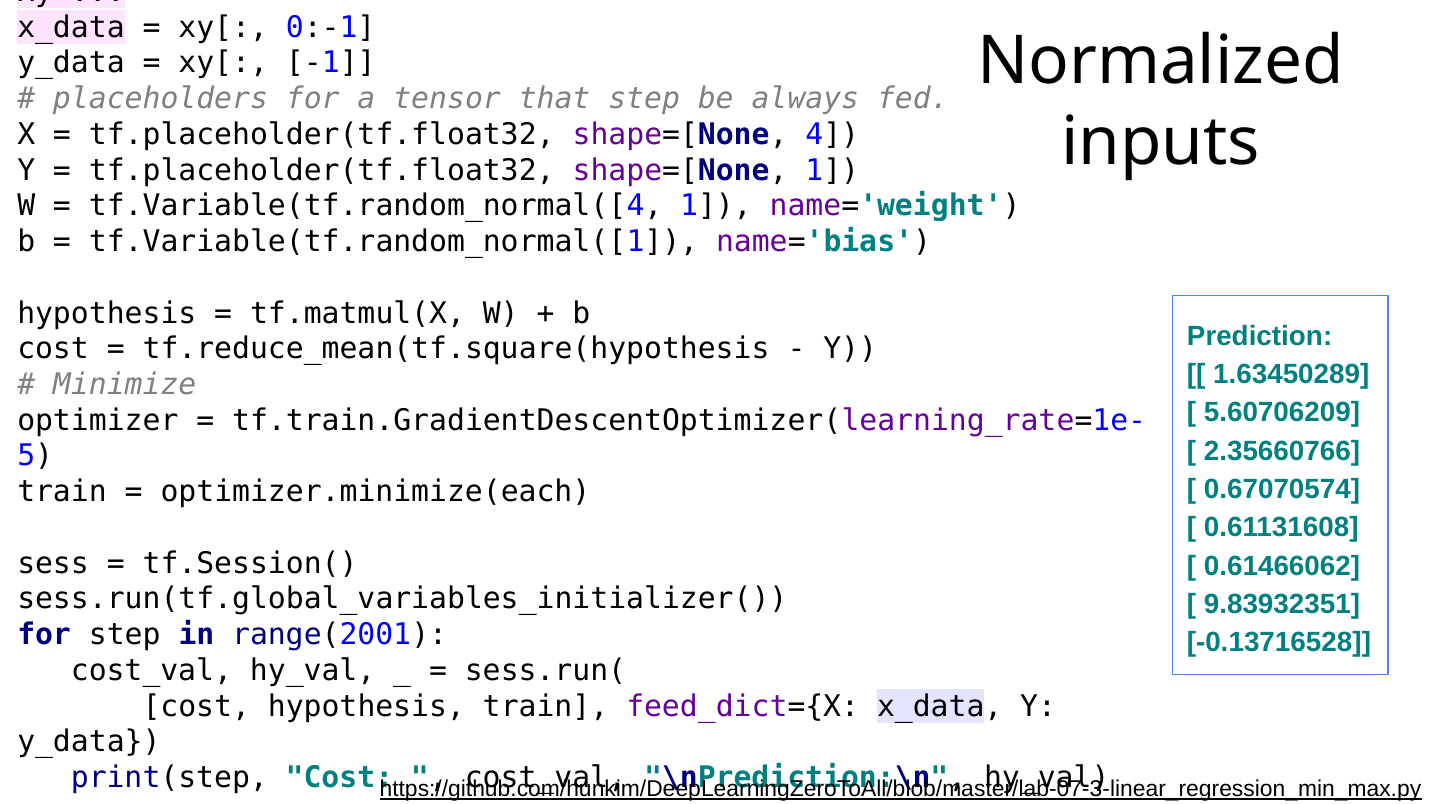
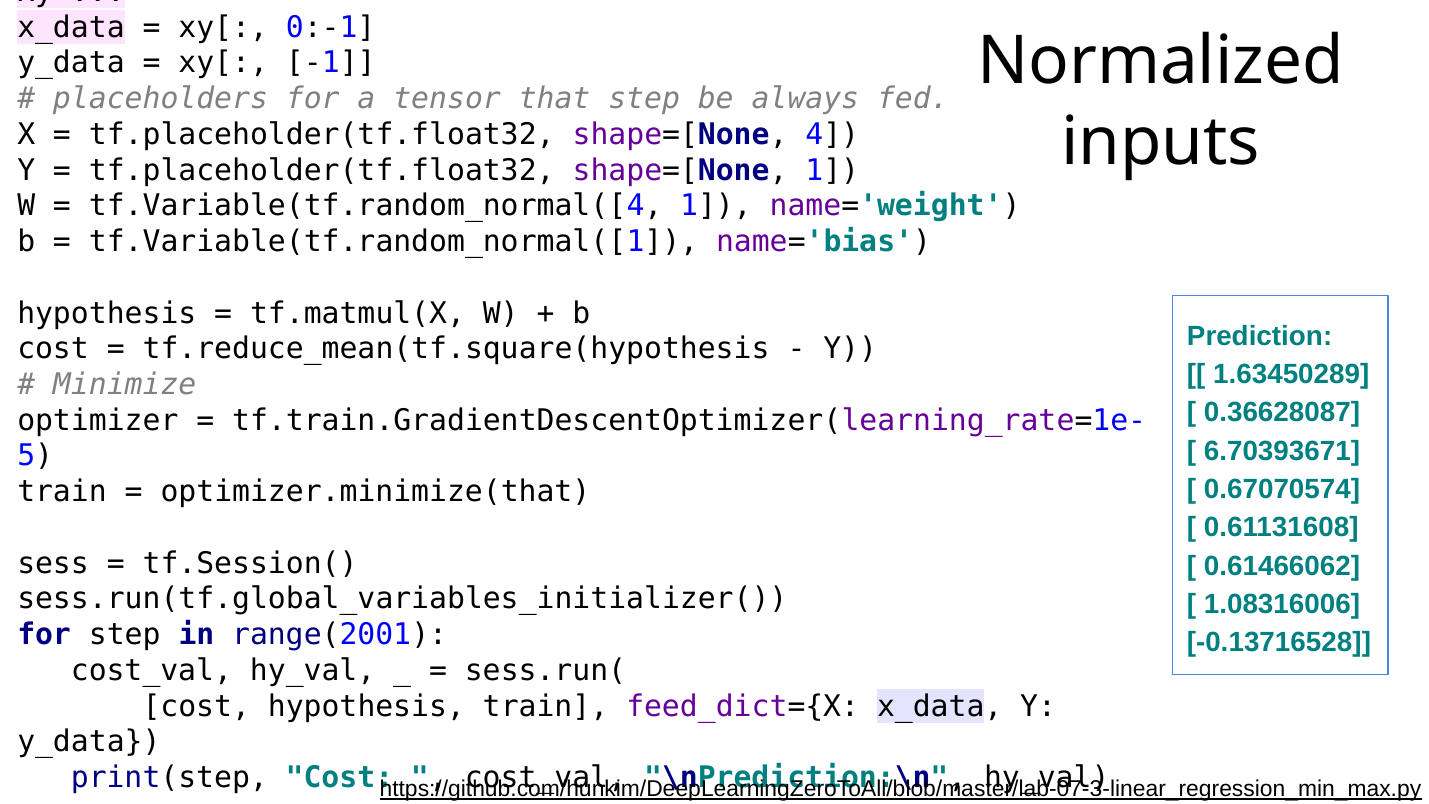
5.60706209: 5.60706209 -> 0.36628087
2.35660766: 2.35660766 -> 6.70393671
optimizer.minimize(each: optimizer.minimize(each -> optimizer.minimize(that
9.83932351: 9.83932351 -> 1.08316006
